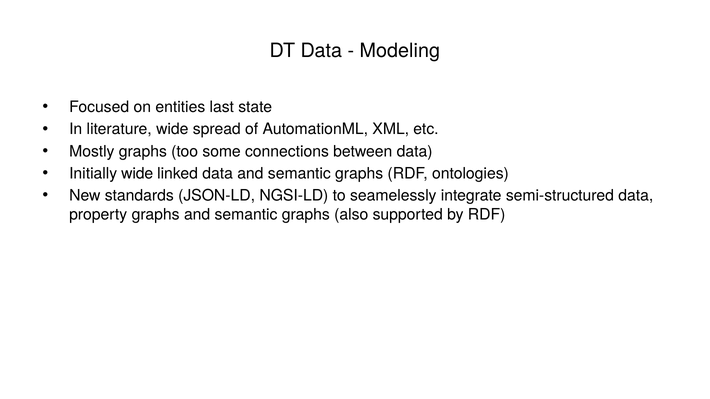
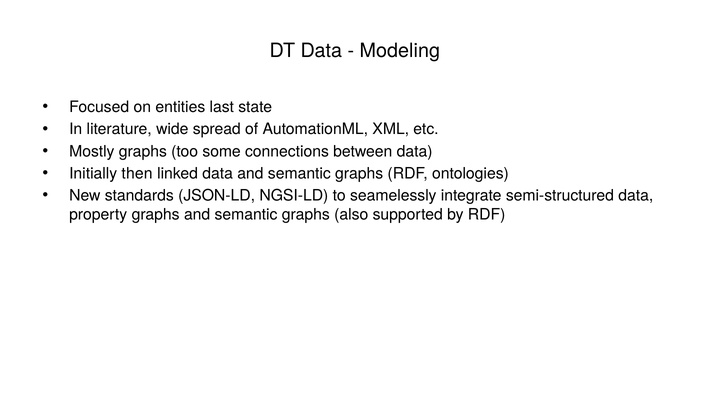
Initially wide: wide -> then
